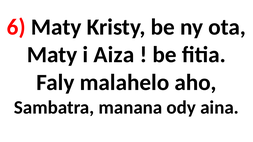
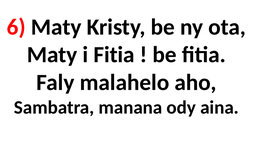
i Aiza: Aiza -> Fitia
